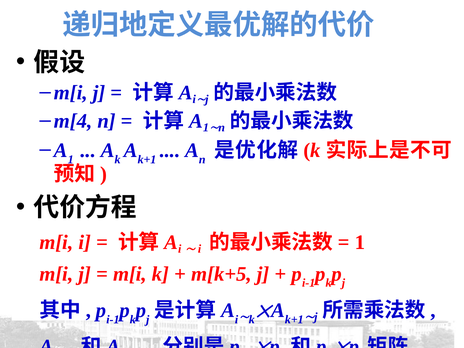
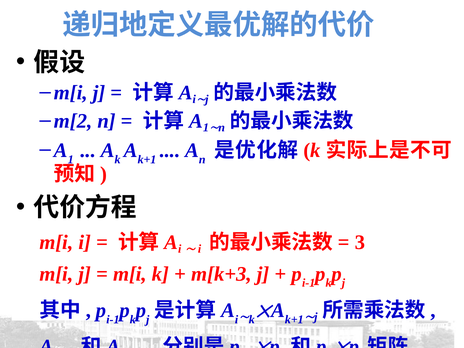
m[4: m[4 -> m[2
1 at (360, 242): 1 -> 3
m[k+5: m[k+5 -> m[k+3
